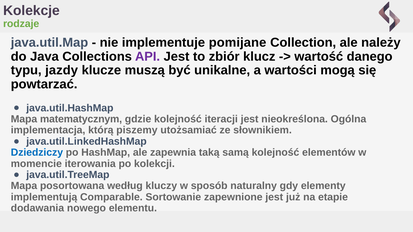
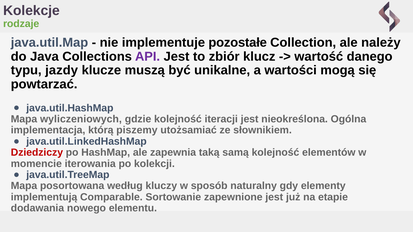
pomijane: pomijane -> pozostałe
matematycznym: matematycznym -> wyliczeniowych
Dziedziczy colour: blue -> red
